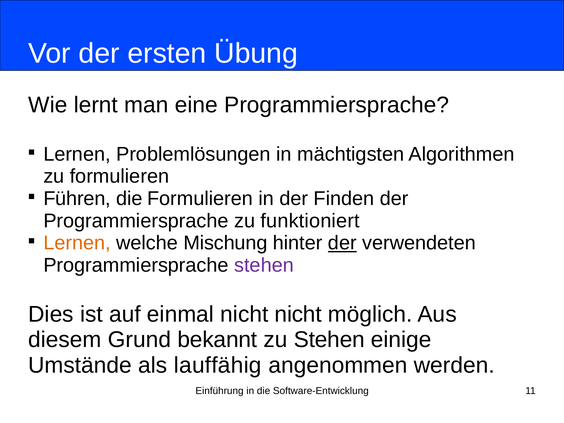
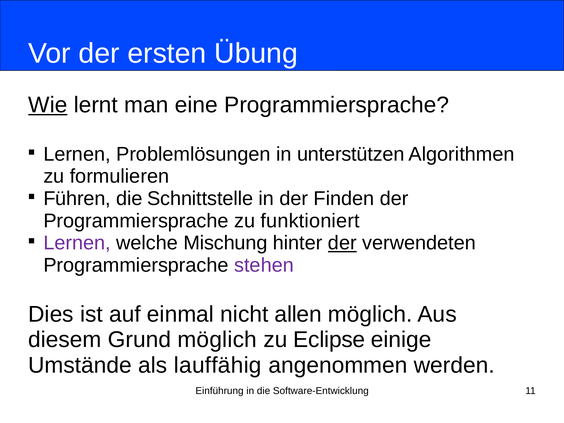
Wie underline: none -> present
mächtigsten: mächtigsten -> unterstützen
die Formulieren: Formulieren -> Schnittstelle
Lernen at (77, 243) colour: orange -> purple
nicht nicht: nicht -> allen
Grund bekannt: bekannt -> möglich
zu Stehen: Stehen -> Eclipse
